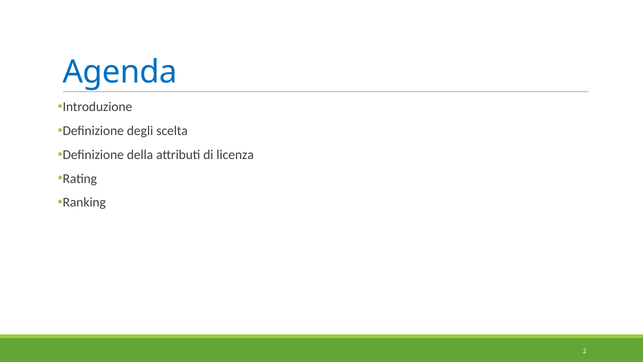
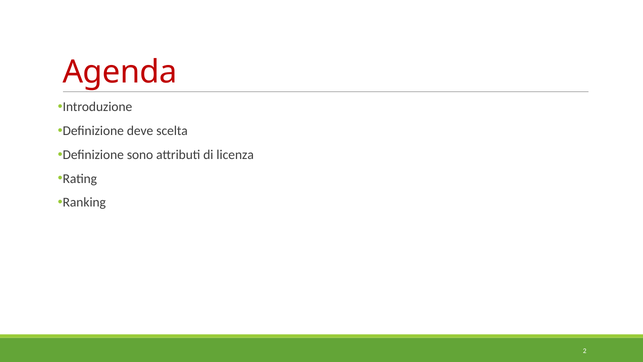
Agenda colour: blue -> red
degli: degli -> deve
della: della -> sono
